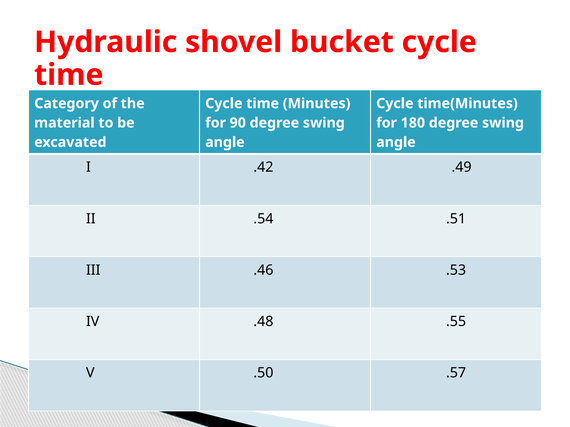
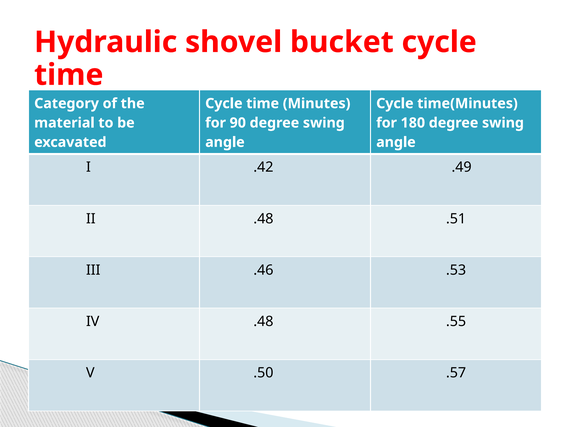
II .54: .54 -> .48
